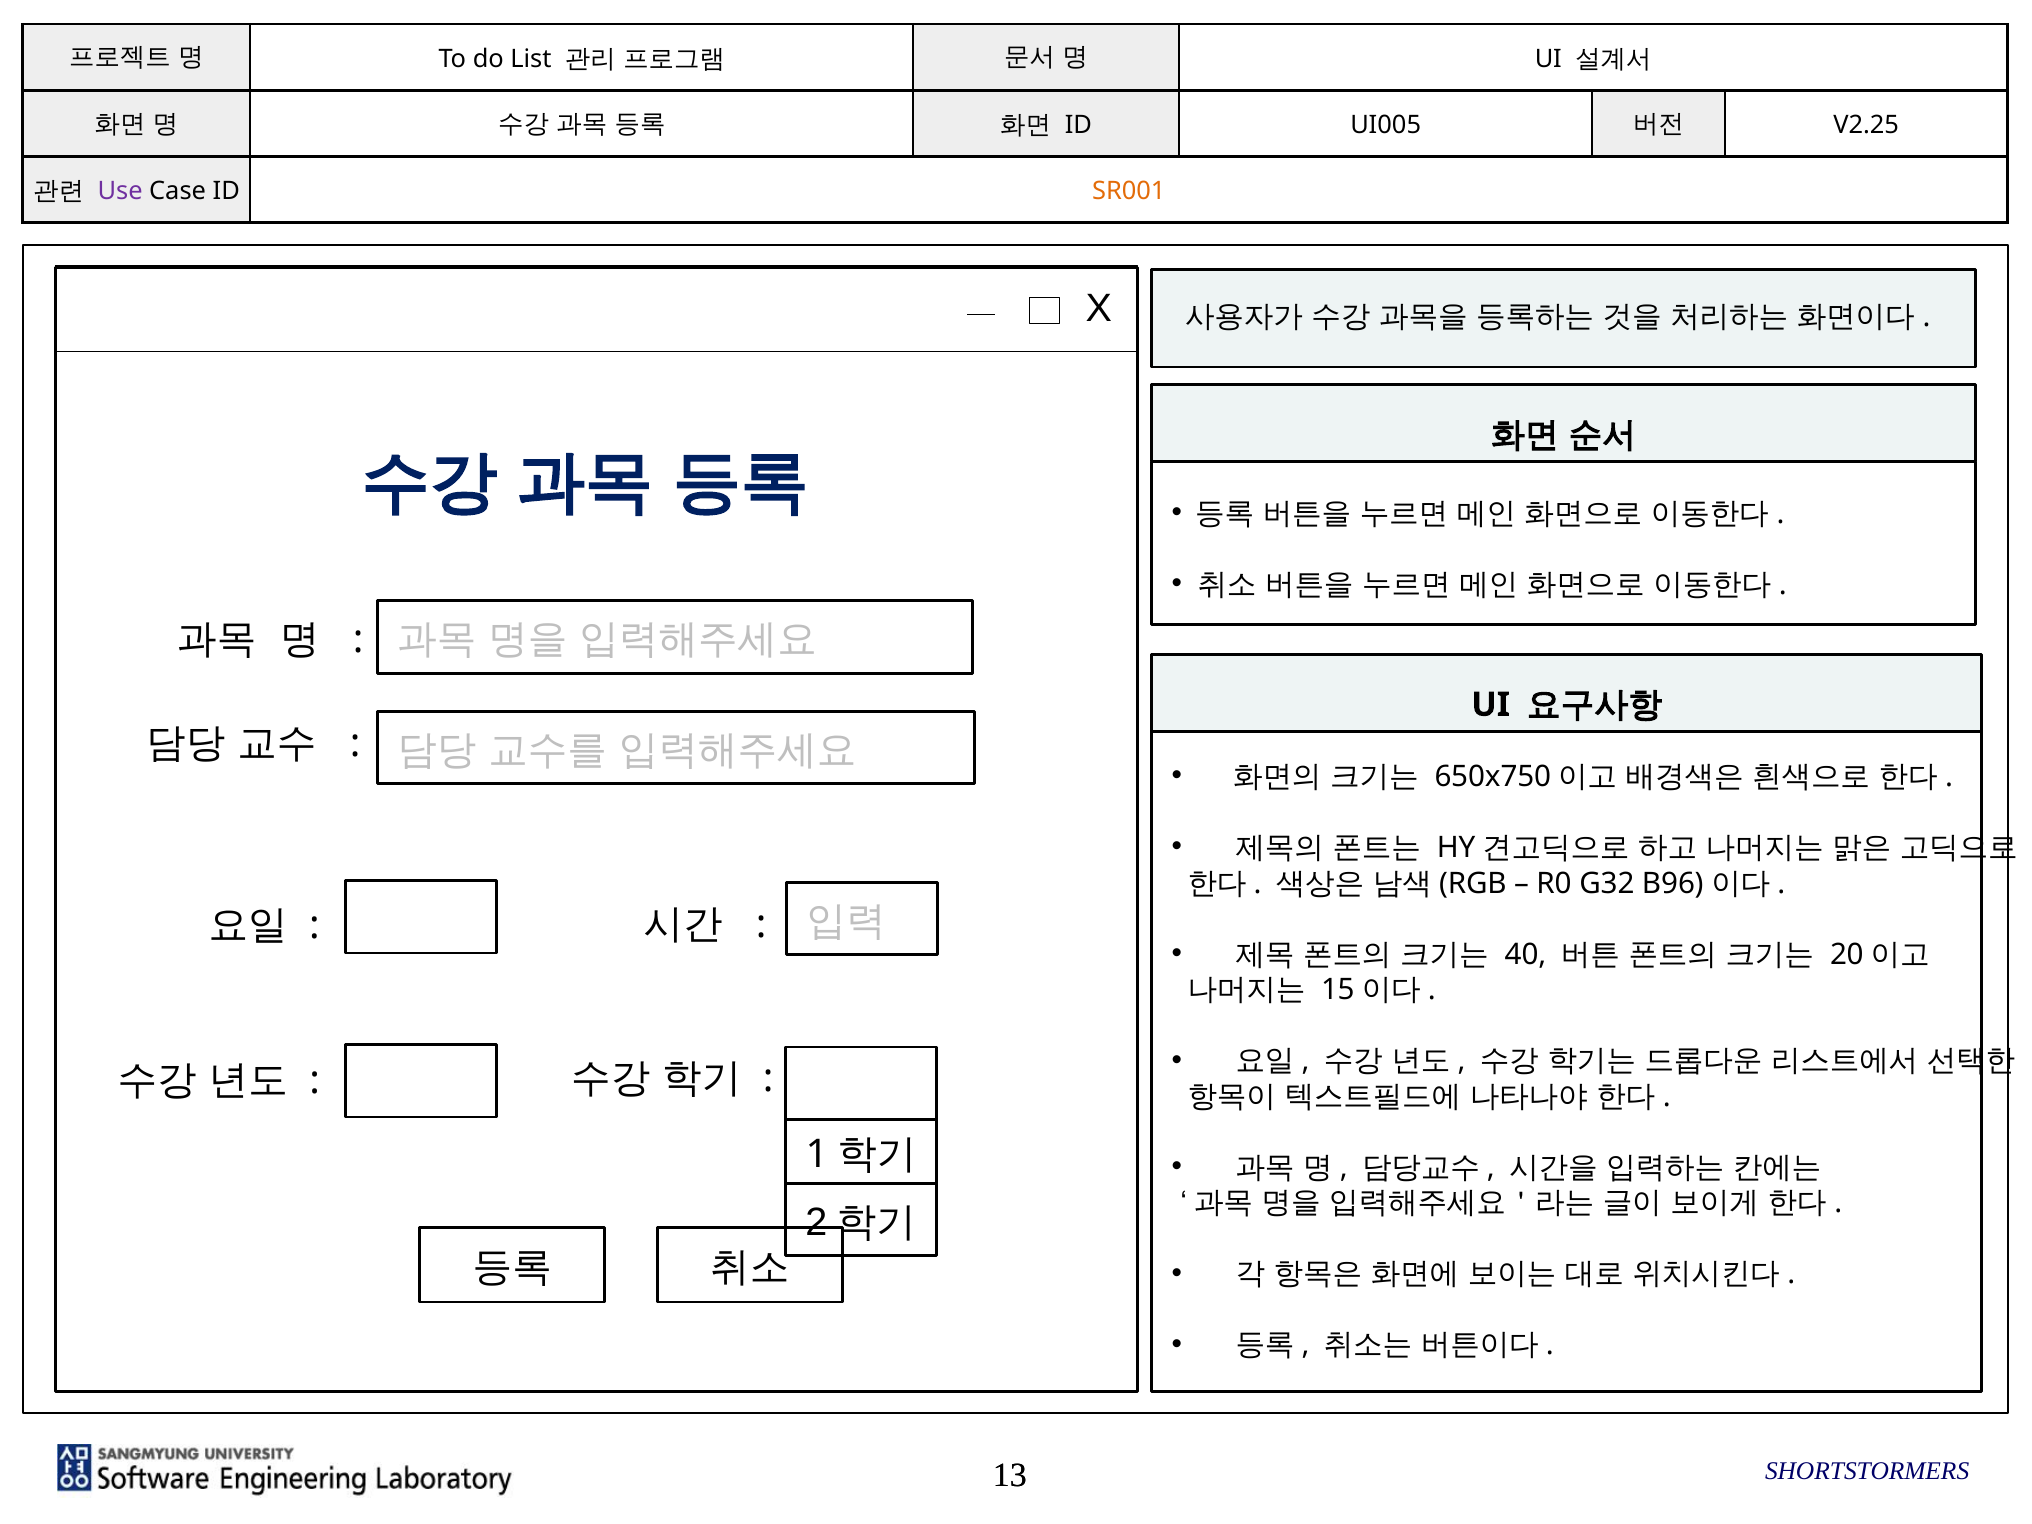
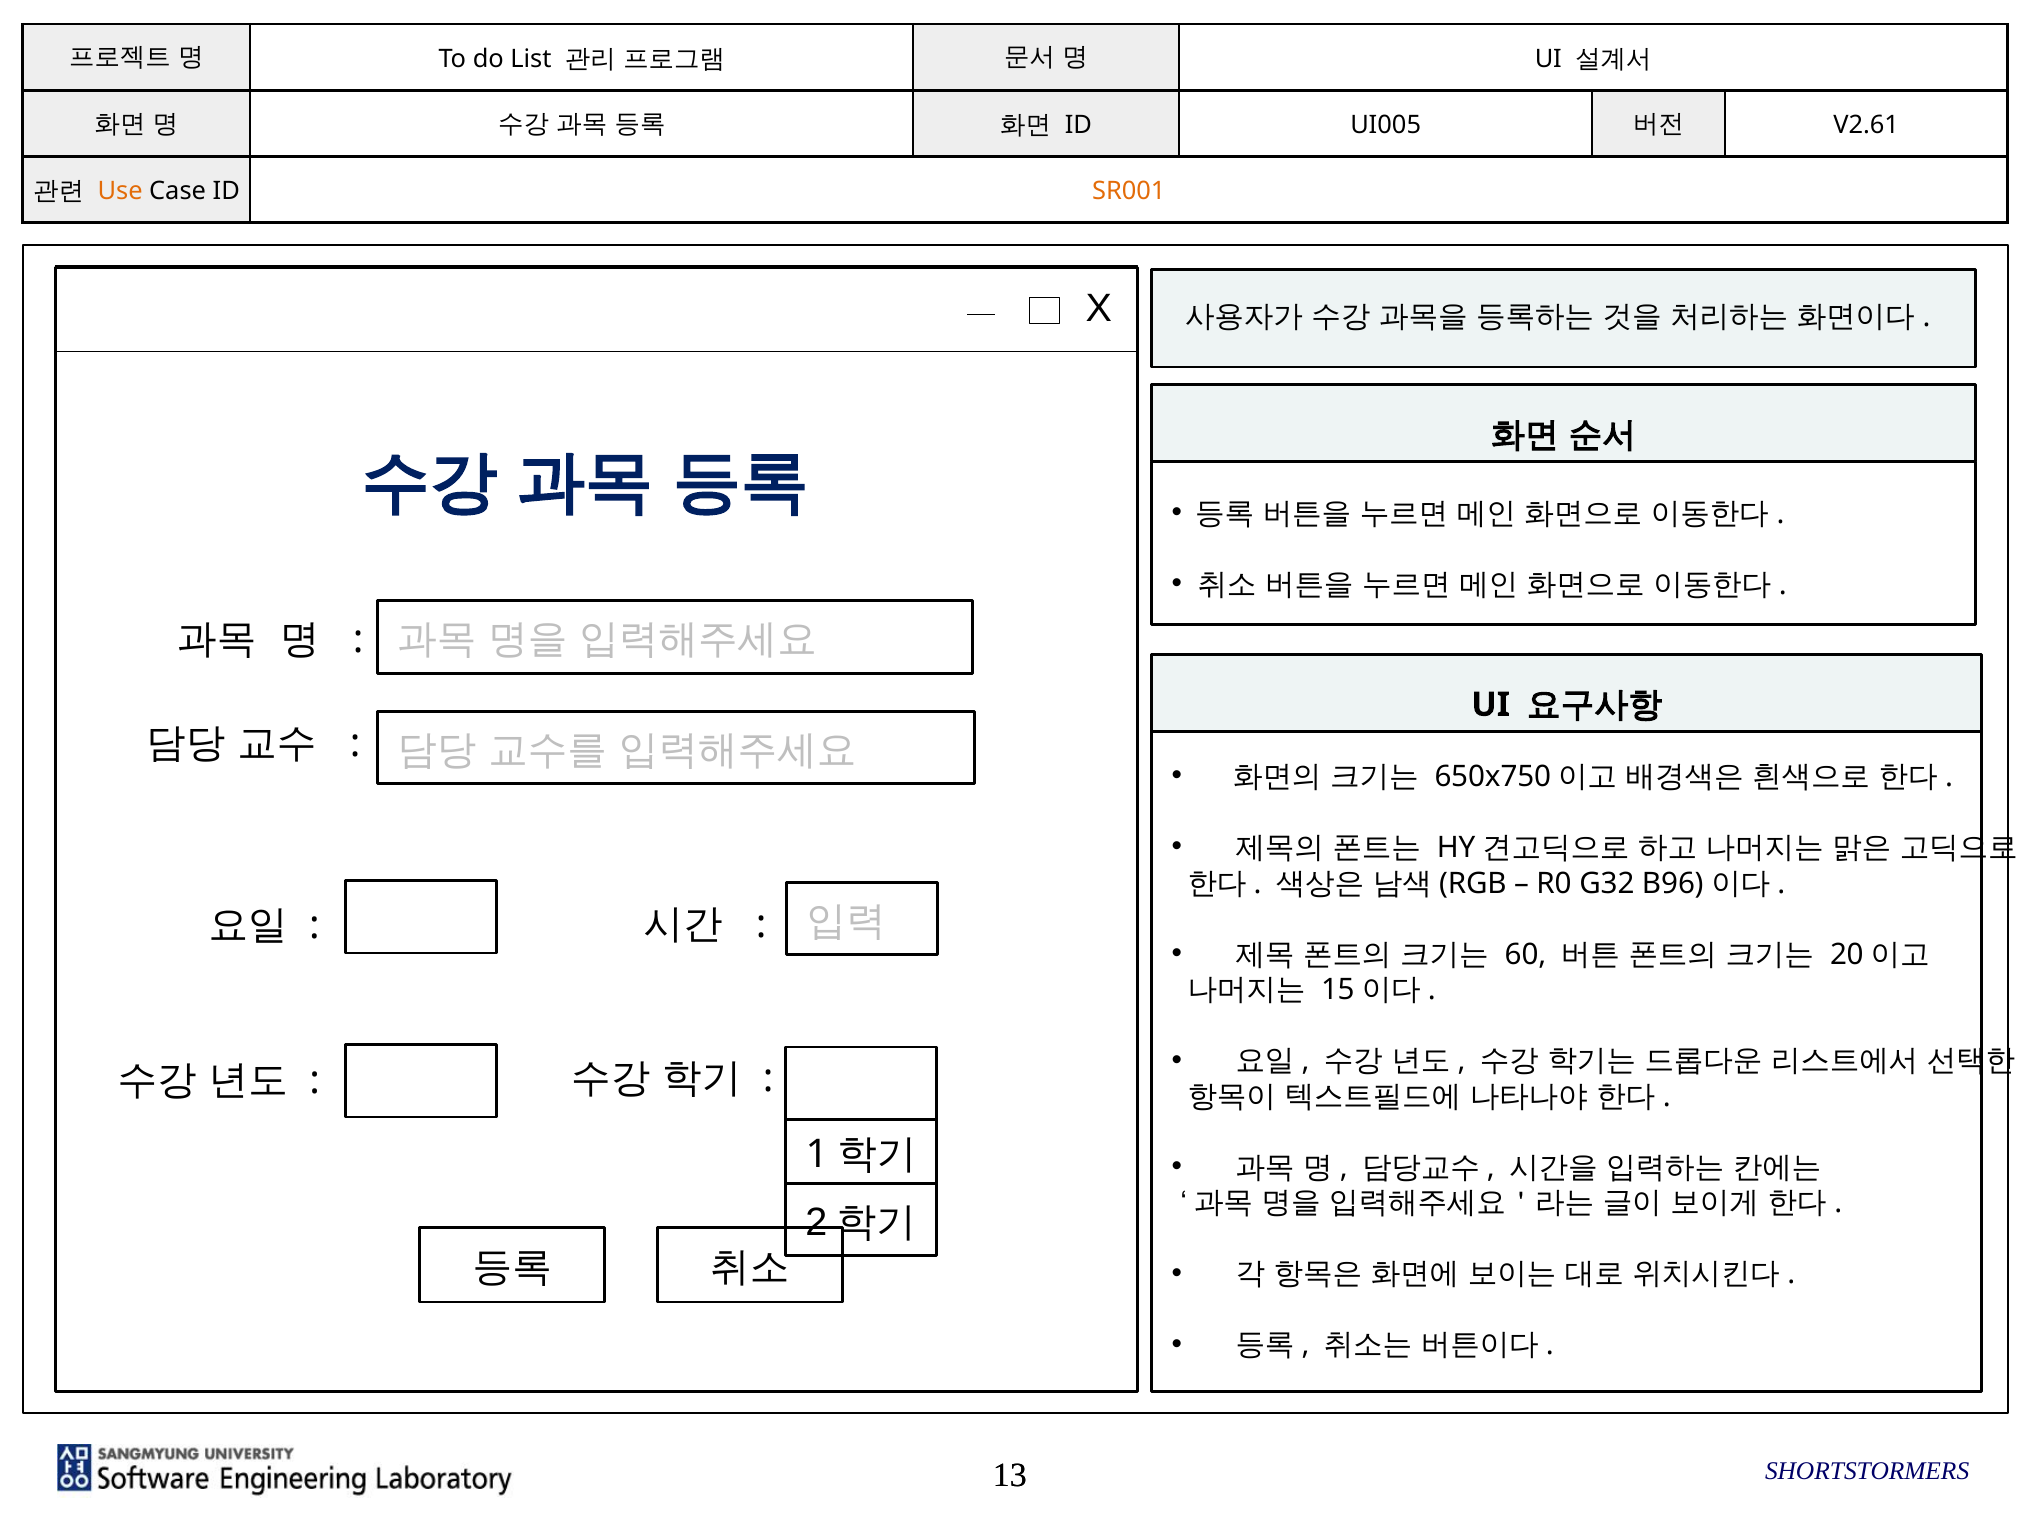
V2.25: V2.25 -> V2.61
Use colour: purple -> orange
40: 40 -> 60
